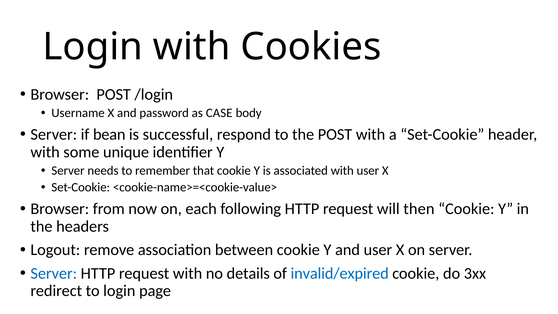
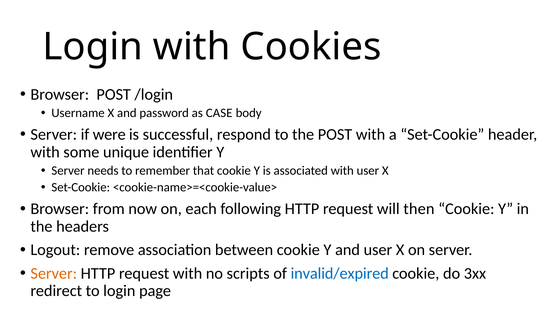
bean: bean -> were
Server at (54, 273) colour: blue -> orange
details: details -> scripts
